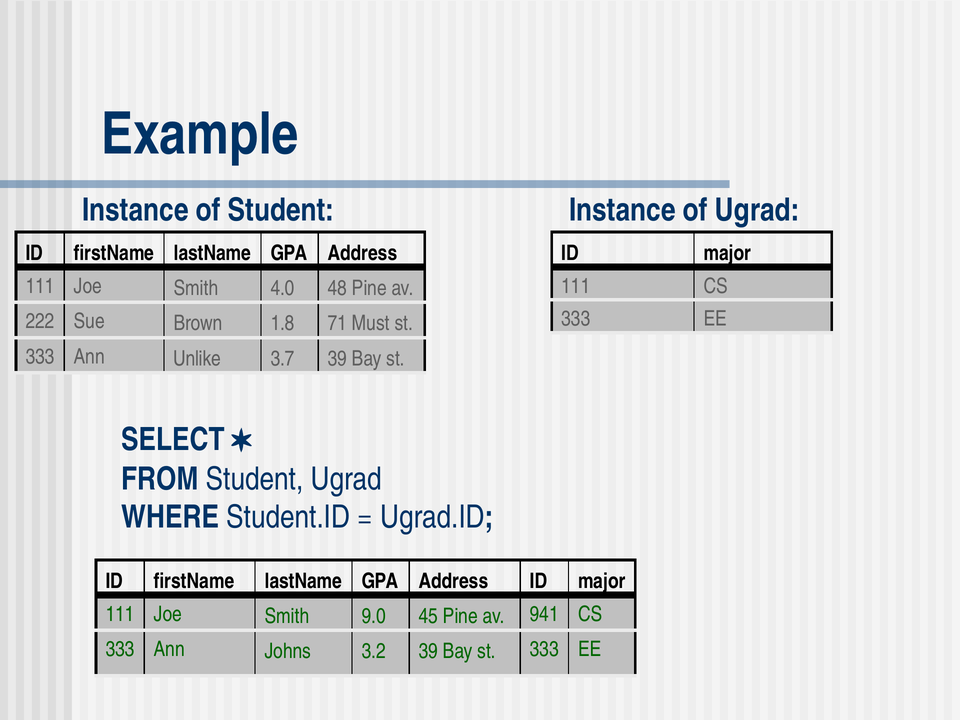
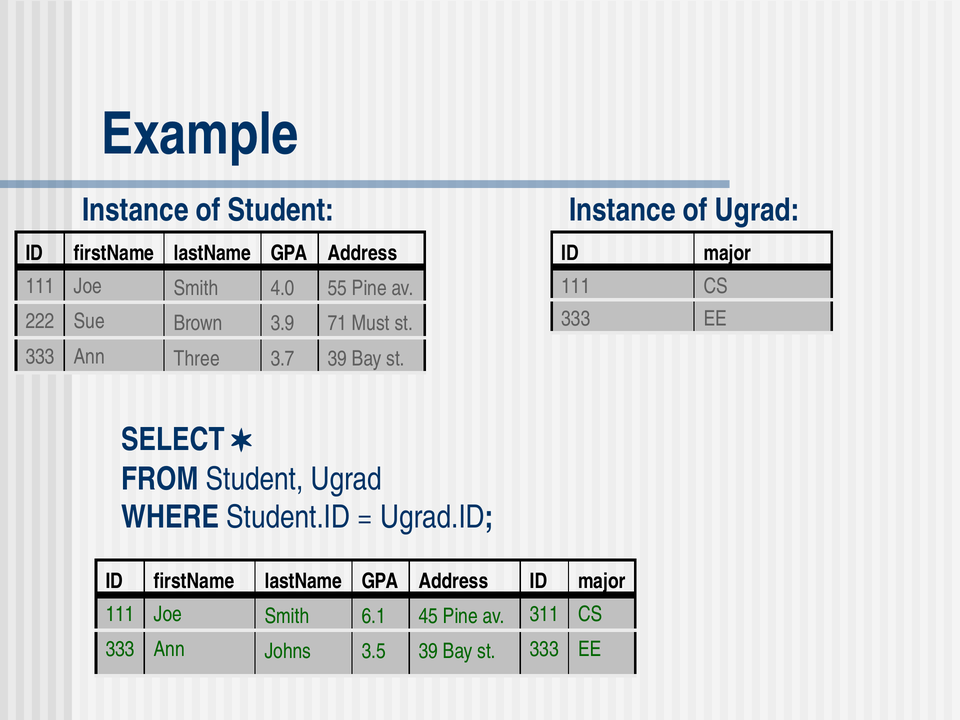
48: 48 -> 55
1.8: 1.8 -> 3.9
Unlike: Unlike -> Three
9.0: 9.0 -> 6.1
941: 941 -> 311
3.2: 3.2 -> 3.5
